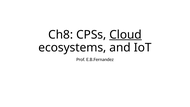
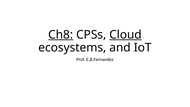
Ch8 underline: none -> present
